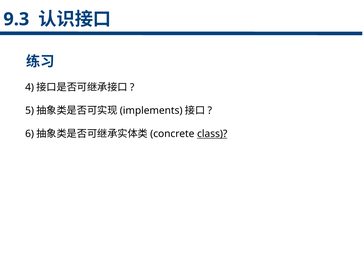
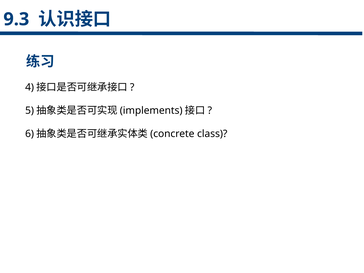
class underline: present -> none
